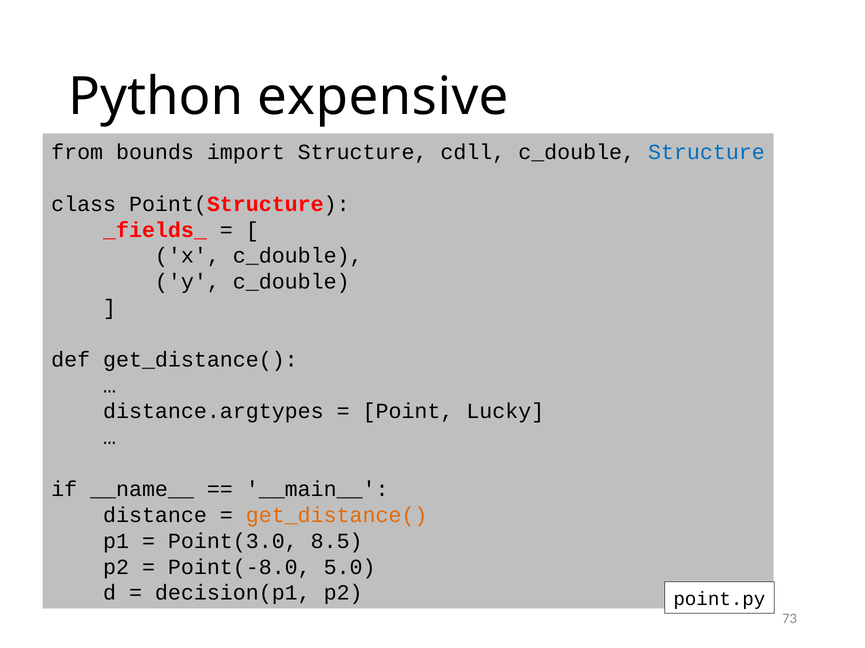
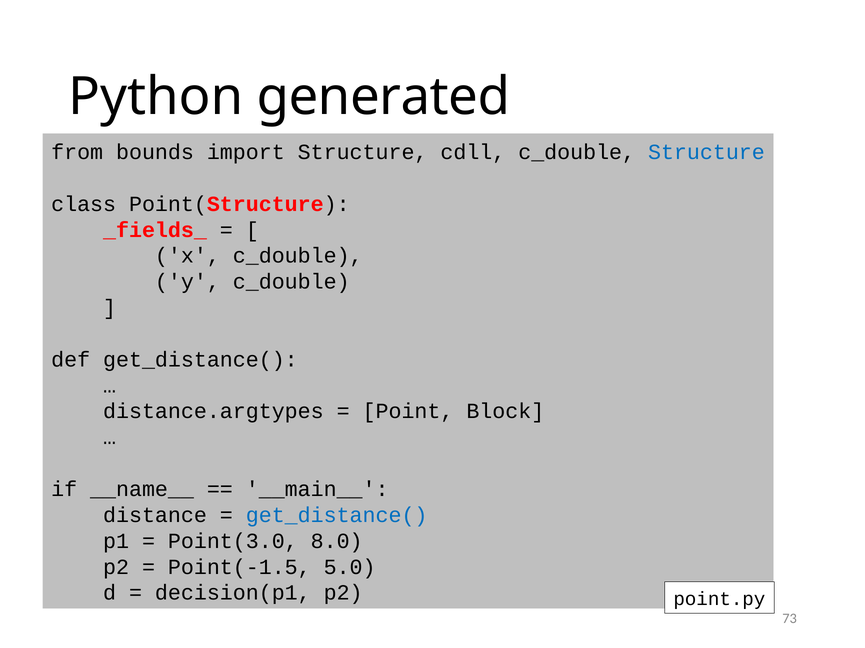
expensive: expensive -> generated
Lucky: Lucky -> Block
get_distance( at (337, 516) colour: orange -> blue
8.5: 8.5 -> 8.0
Point(-8.0: Point(-8.0 -> Point(-1.5
